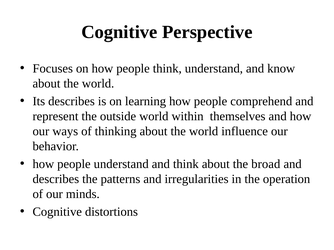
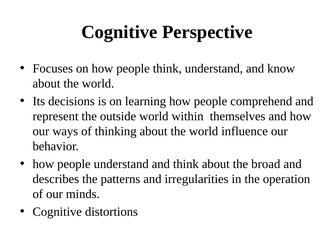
Its describes: describes -> decisions
